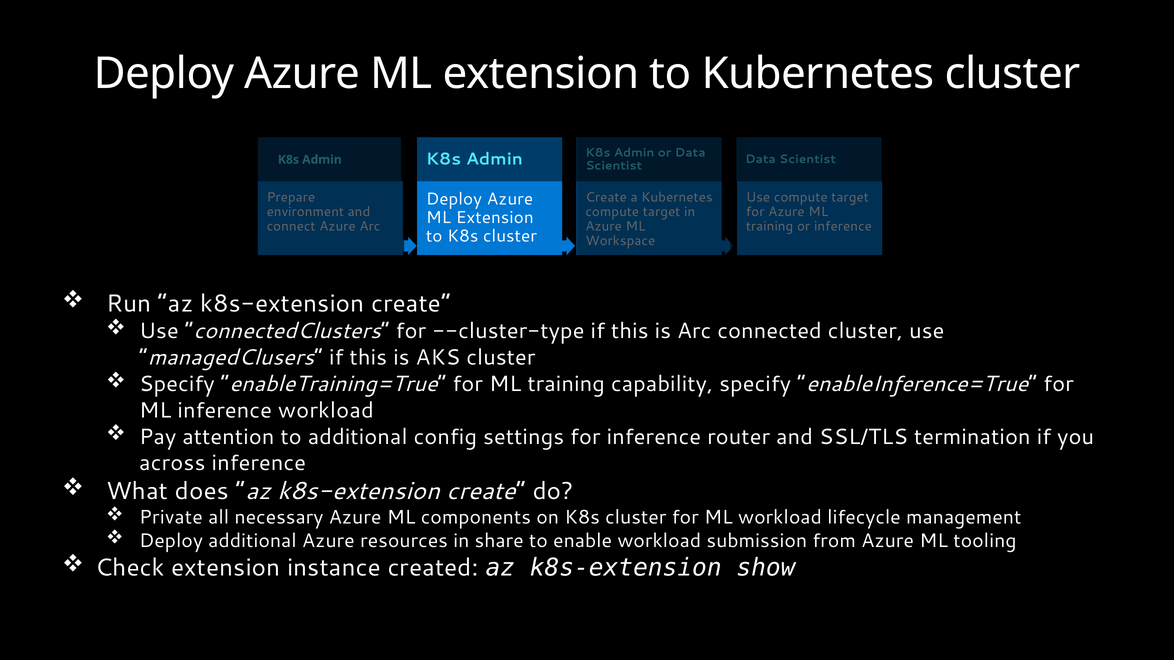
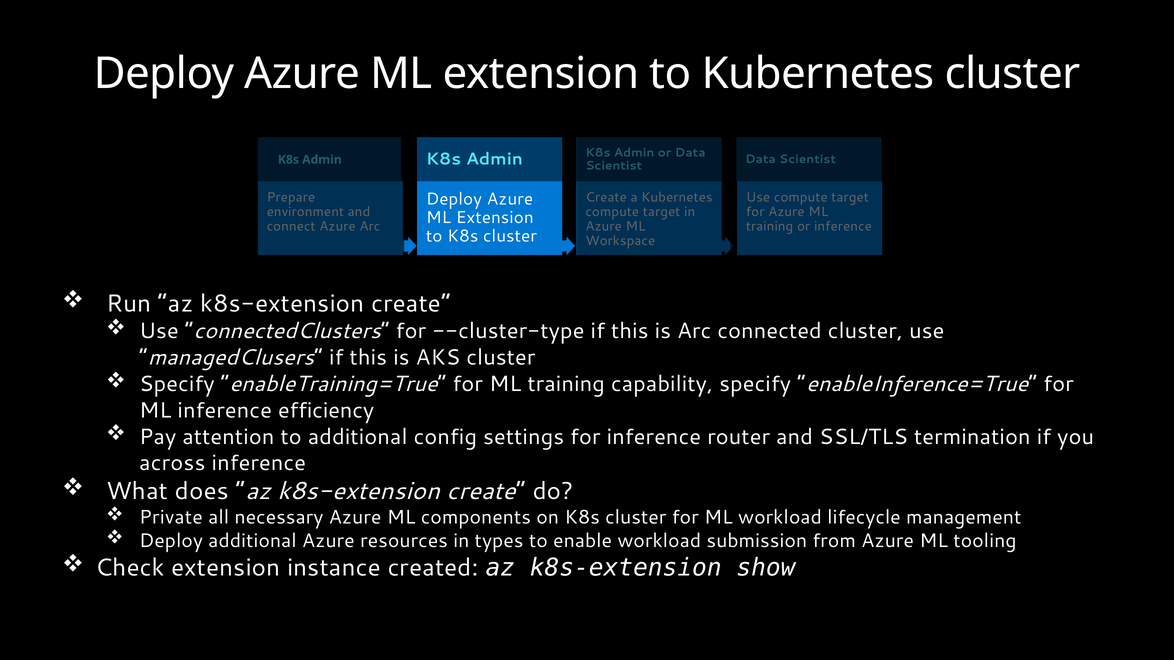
inference workload: workload -> efficiency
share: share -> types
